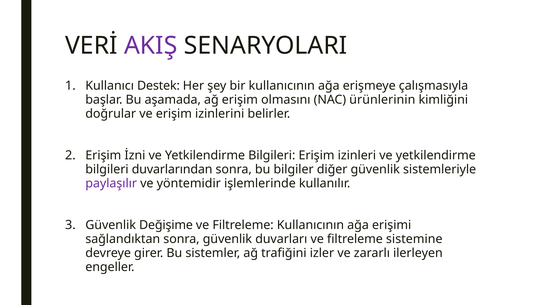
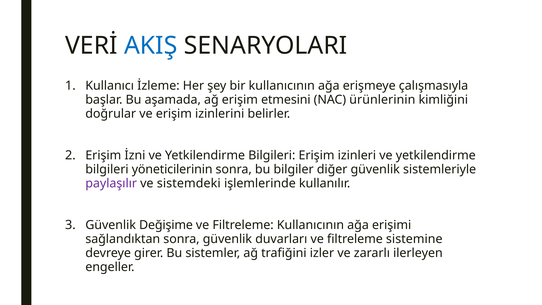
AKIŞ colour: purple -> blue
Destek: Destek -> İzleme
olmasını: olmasını -> etmesini
duvarlarından: duvarlarından -> yöneticilerinin
yöntemidir: yöntemidir -> sistemdeki
